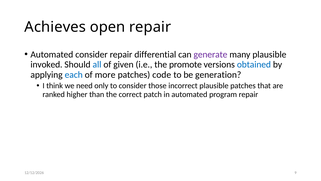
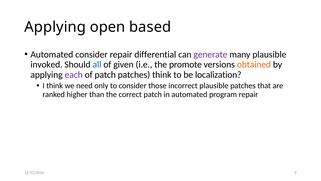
Achieves at (55, 27): Achieves -> Applying
open repair: repair -> based
obtained colour: blue -> orange
each colour: blue -> purple
of more: more -> patch
patches code: code -> think
generation: generation -> localization
